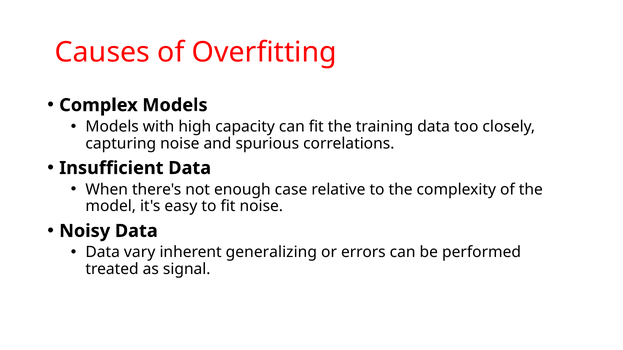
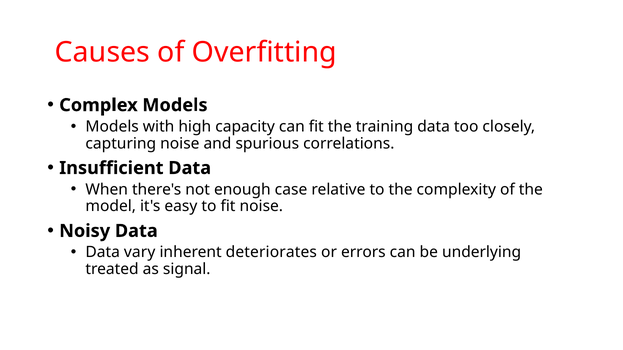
generalizing: generalizing -> deteriorates
performed: performed -> underlying
